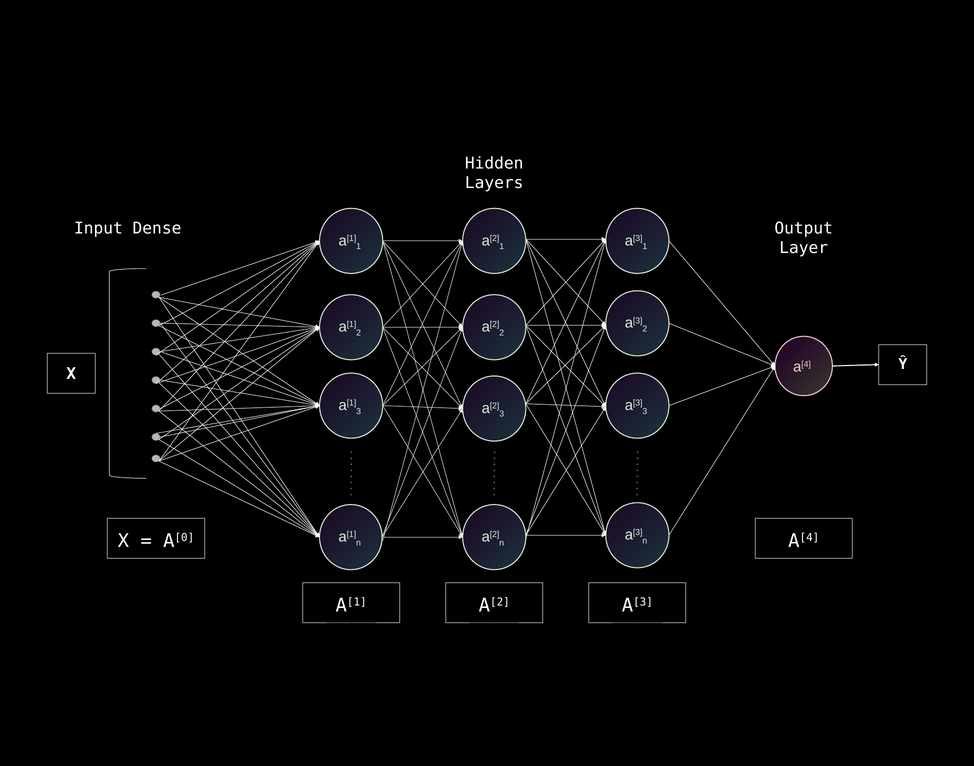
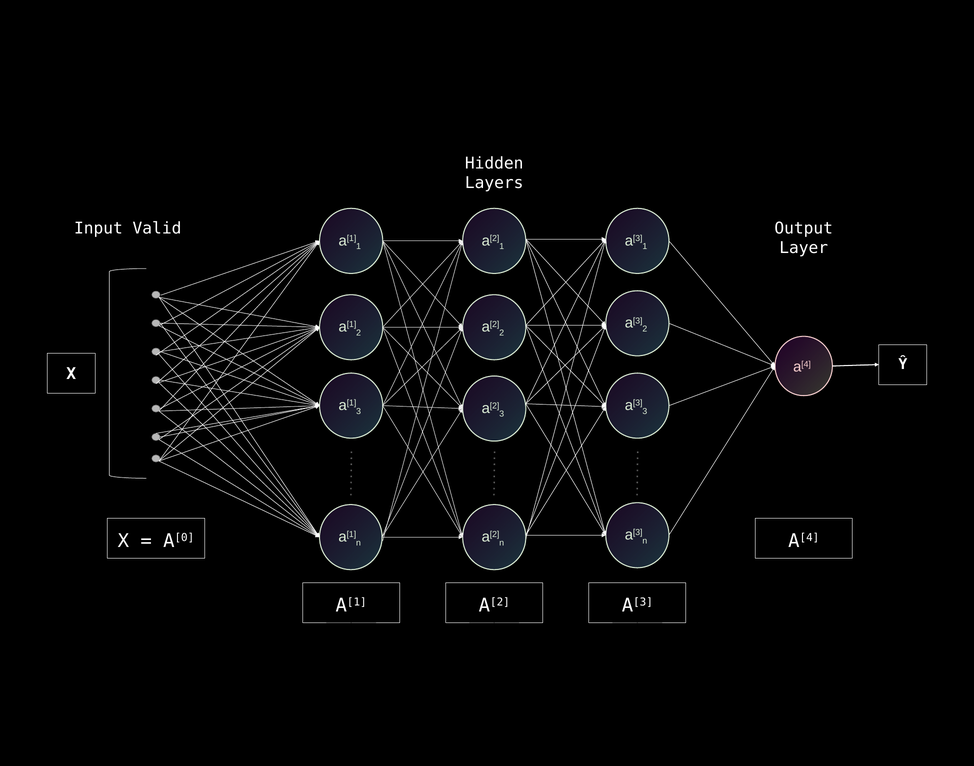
Dense: Dense -> Valid
